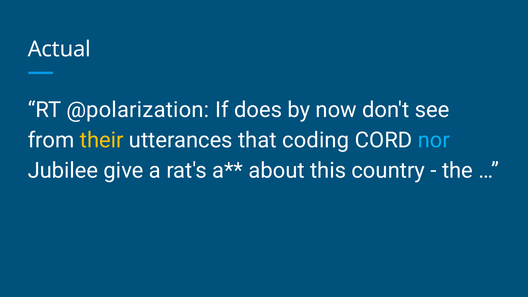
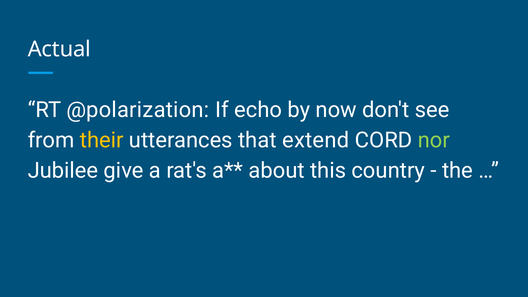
does: does -> echo
coding: coding -> extend
nor colour: light blue -> light green
